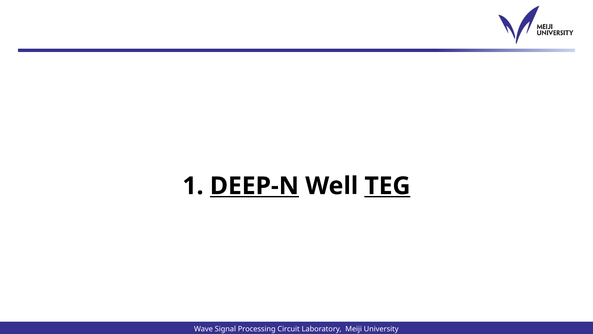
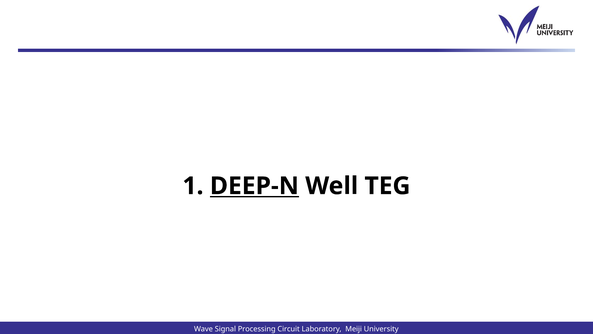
TEG underline: present -> none
